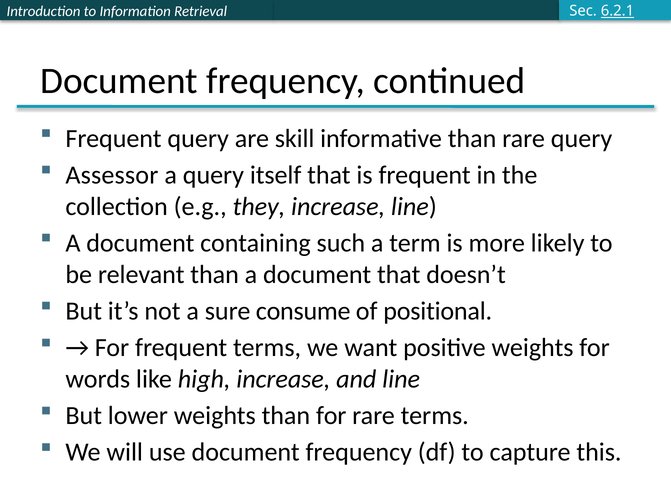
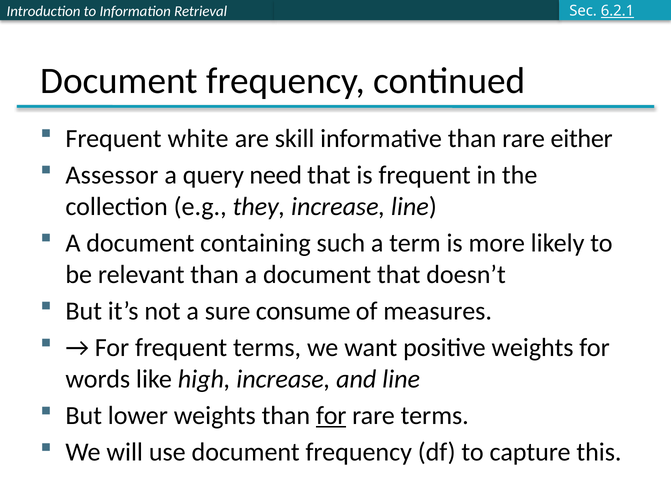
Frequent query: query -> white
rare query: query -> either
itself: itself -> need
positional: positional -> measures
for at (331, 415) underline: none -> present
